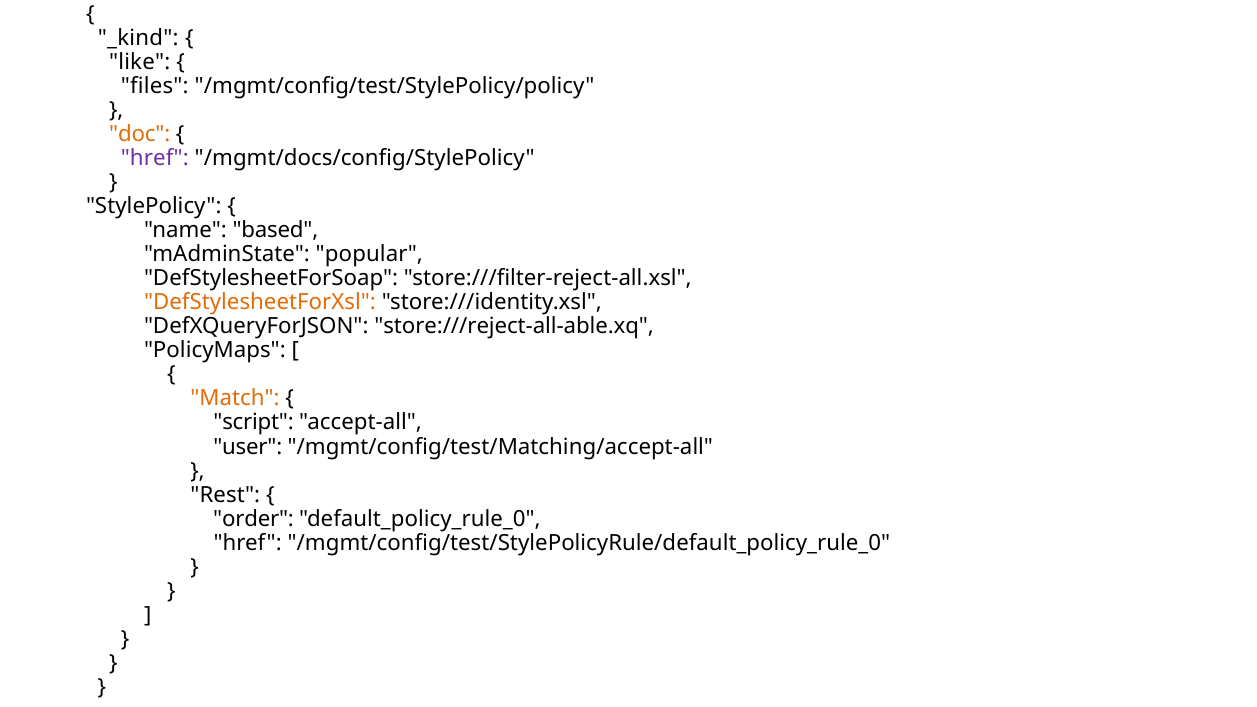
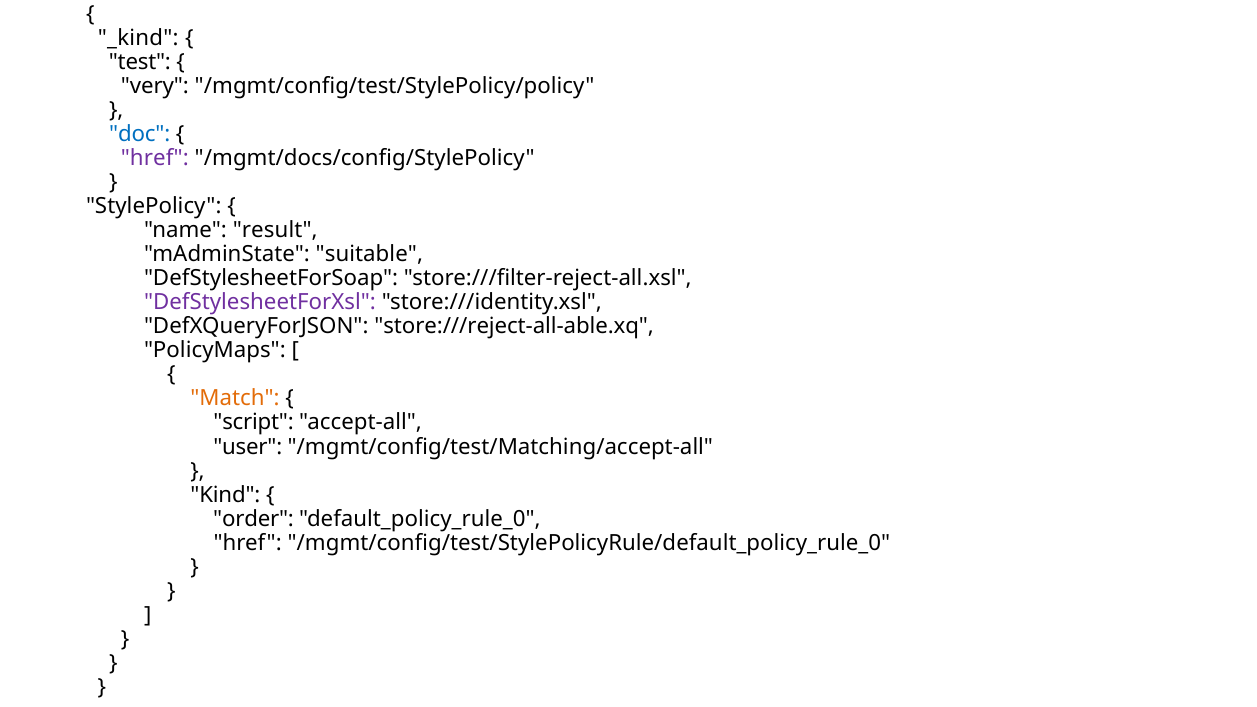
like: like -> test
files: files -> very
doc colour: orange -> blue
based: based -> result
popular: popular -> suitable
DefStylesheetForXsl colour: orange -> purple
Rest: Rest -> Kind
